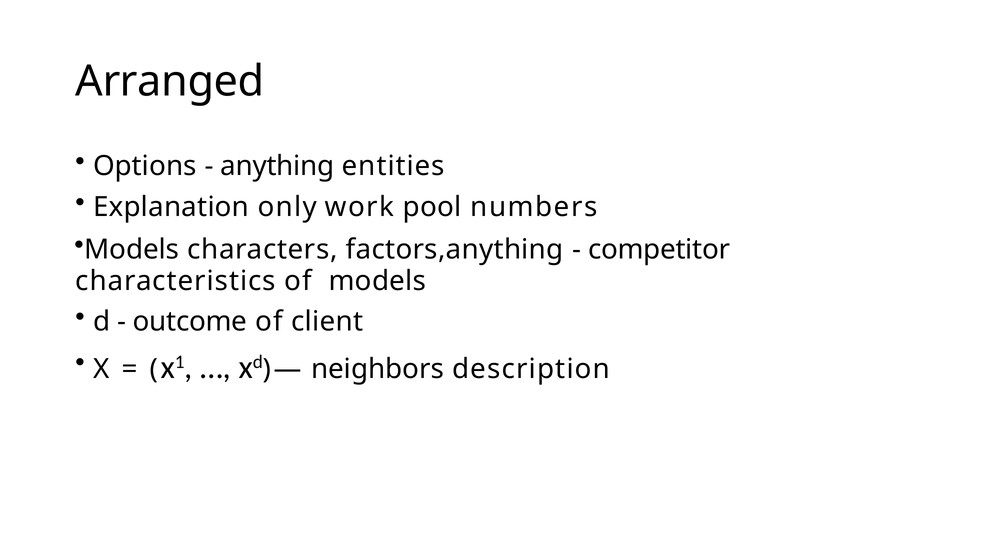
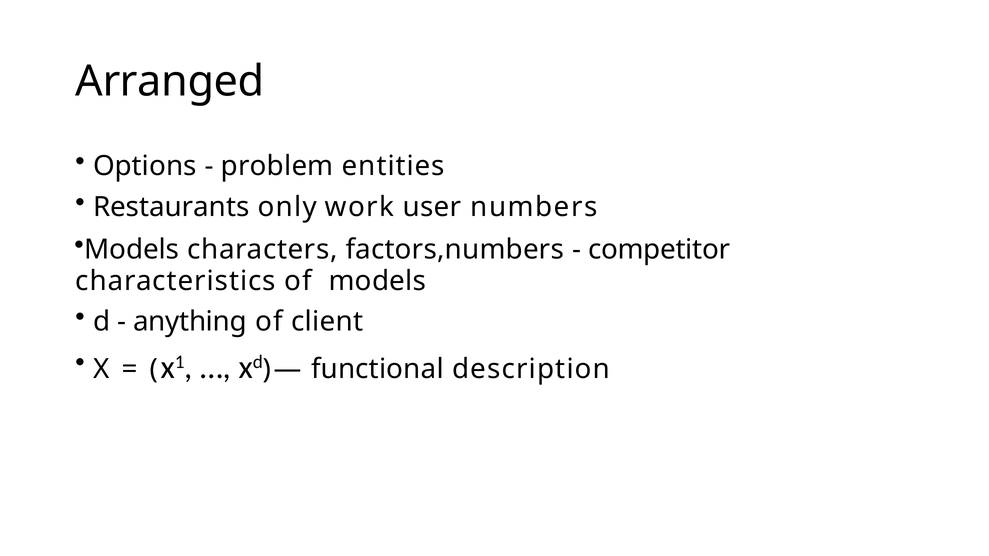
anything: anything -> problem
Explanation: Explanation -> Restaurants
pool: pool -> user
factors,anything: factors,anything -> factors,numbers
outcome: outcome -> anything
neighbors: neighbors -> functional
